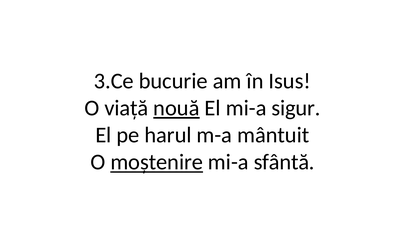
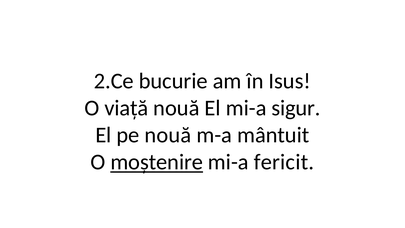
3.Ce: 3.Ce -> 2.Ce
nouă at (176, 108) underline: present -> none
pe harul: harul -> nouă
sfântă: sfântă -> fericit
